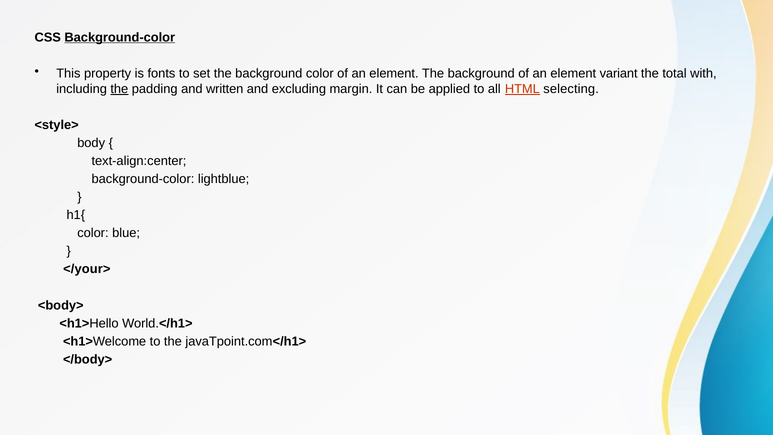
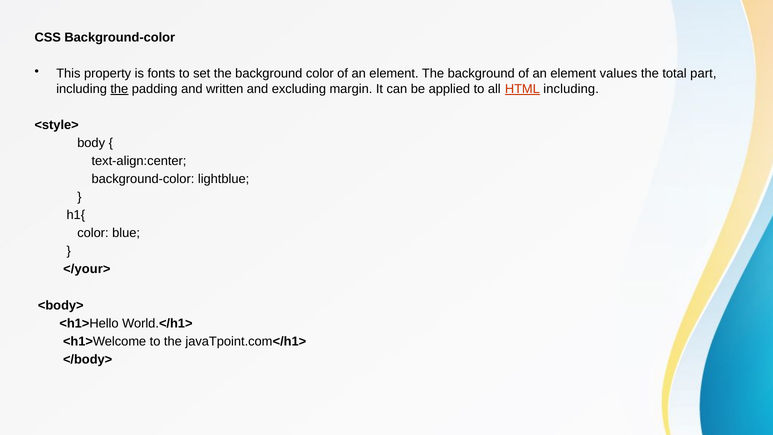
Background-color at (120, 37) underline: present -> none
variant: variant -> values
with: with -> part
HTML selecting: selecting -> including
